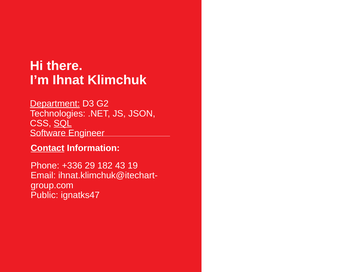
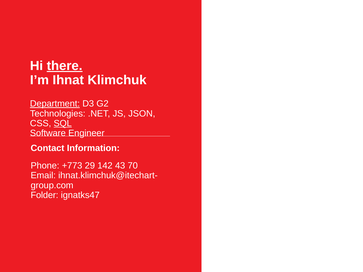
there underline: none -> present
Contact underline: present -> none
+336: +336 -> +773
182: 182 -> 142
19: 19 -> 70
Public: Public -> Folder
